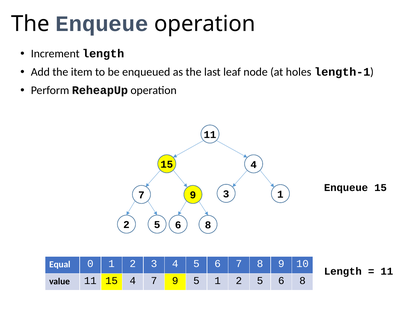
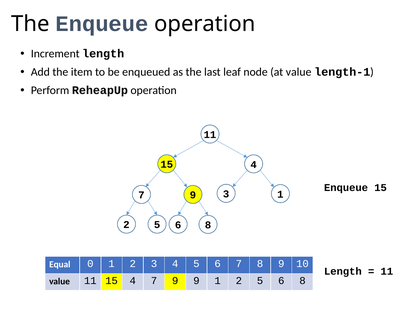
at holes: holes -> value
9 5: 5 -> 9
